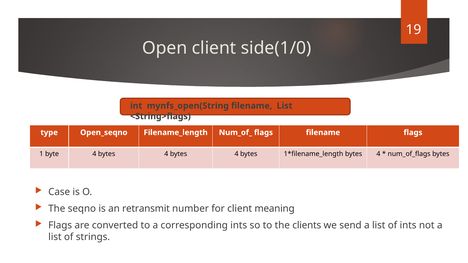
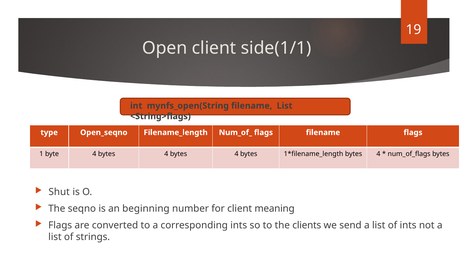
side(1/0: side(1/0 -> side(1/1
Case: Case -> Shut
retransmit: retransmit -> beginning
